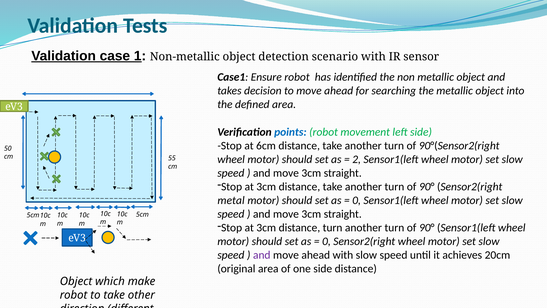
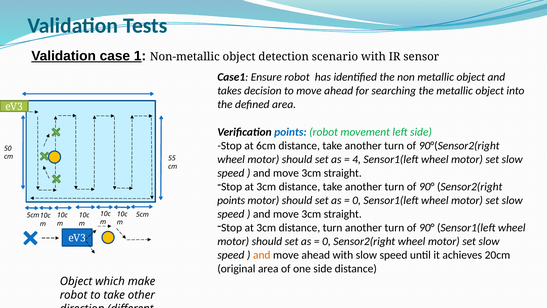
2: 2 -> 4
metal at (231, 200): metal -> points
and at (262, 255) colour: purple -> orange
